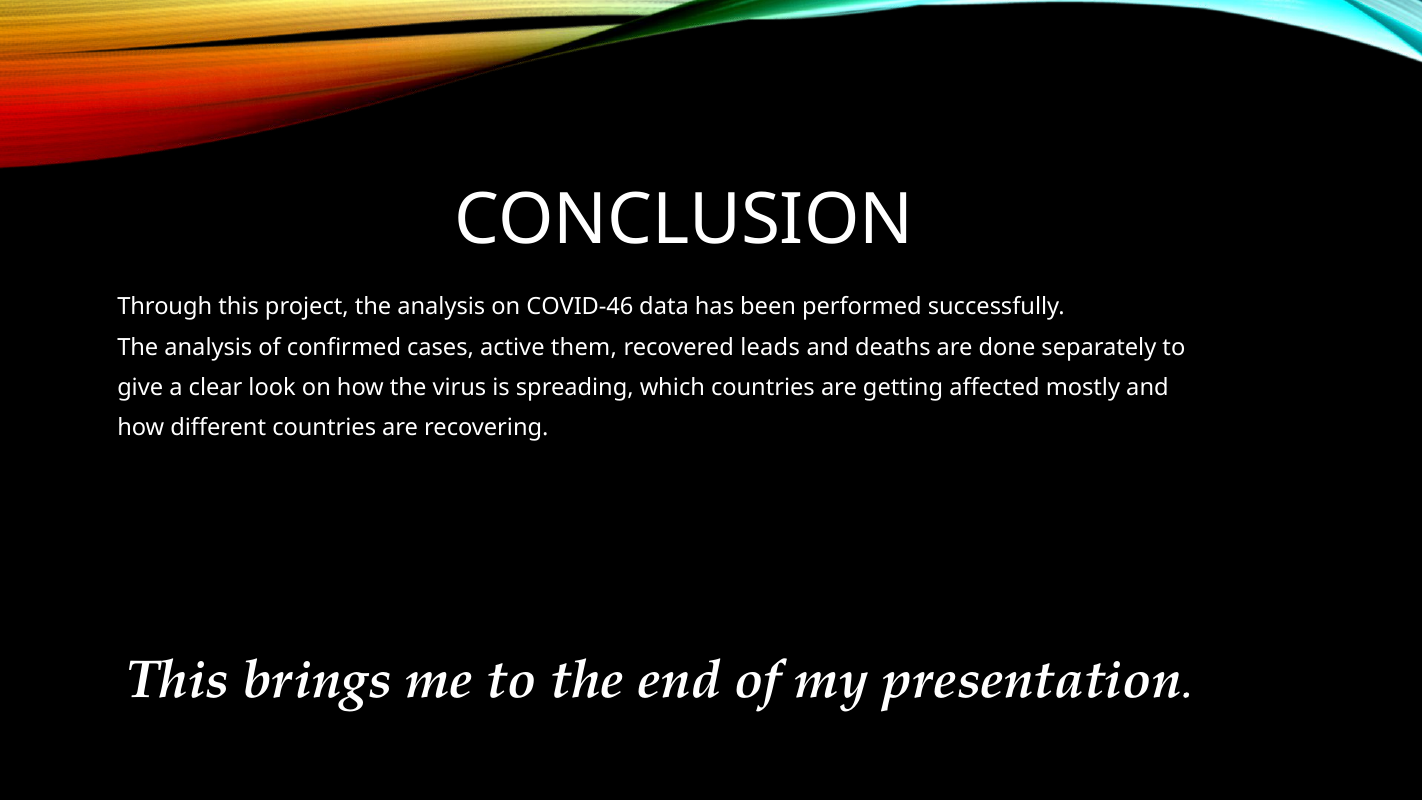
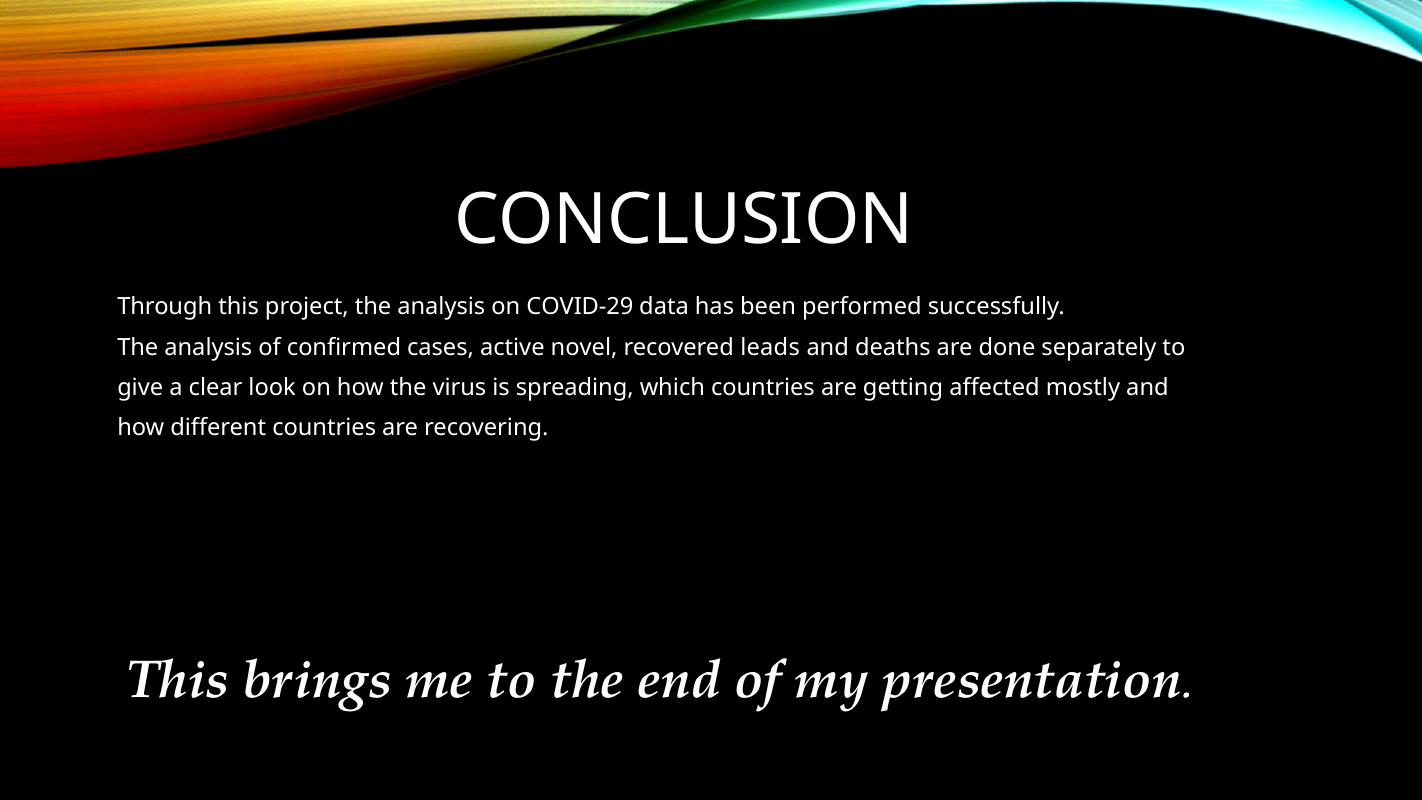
COVID-46: COVID-46 -> COVID-29
them: them -> novel
